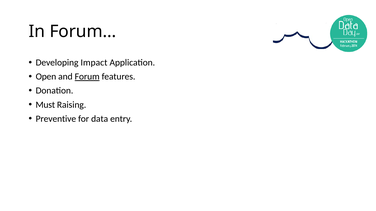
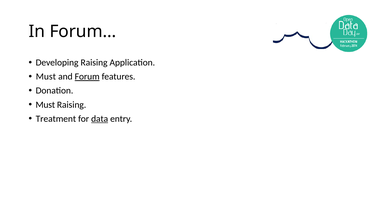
Developing Impact: Impact -> Raising
Open at (46, 77): Open -> Must
Preventive: Preventive -> Treatment
data underline: none -> present
